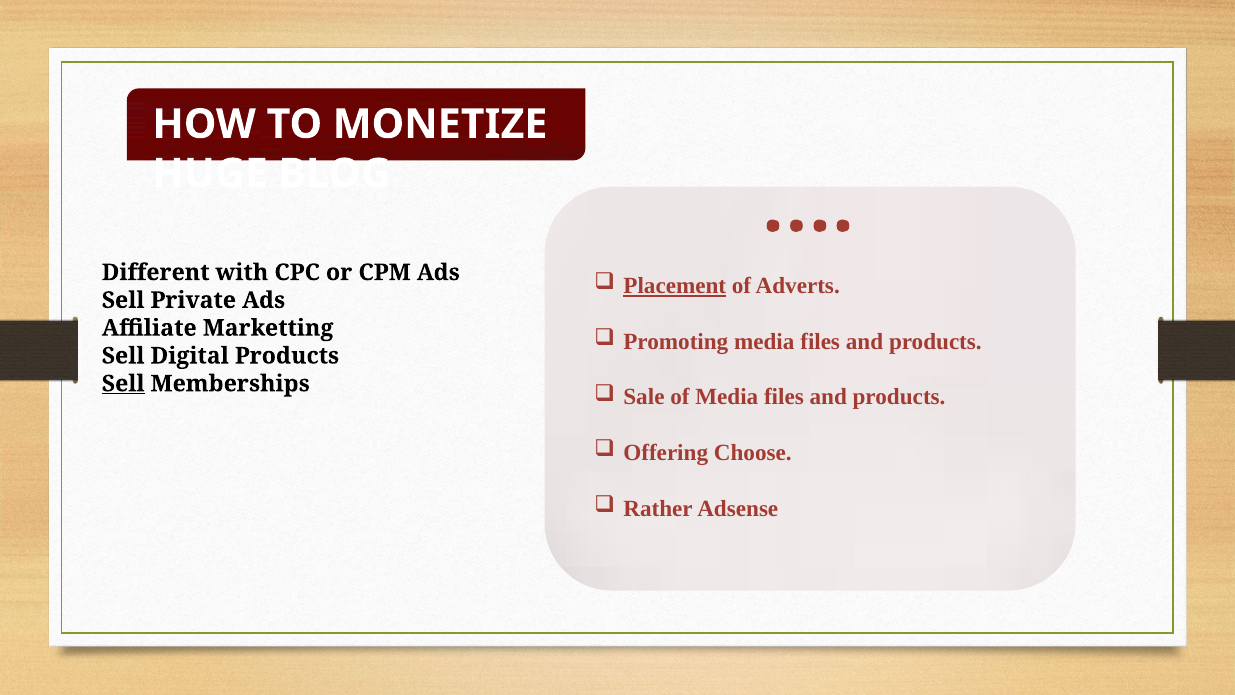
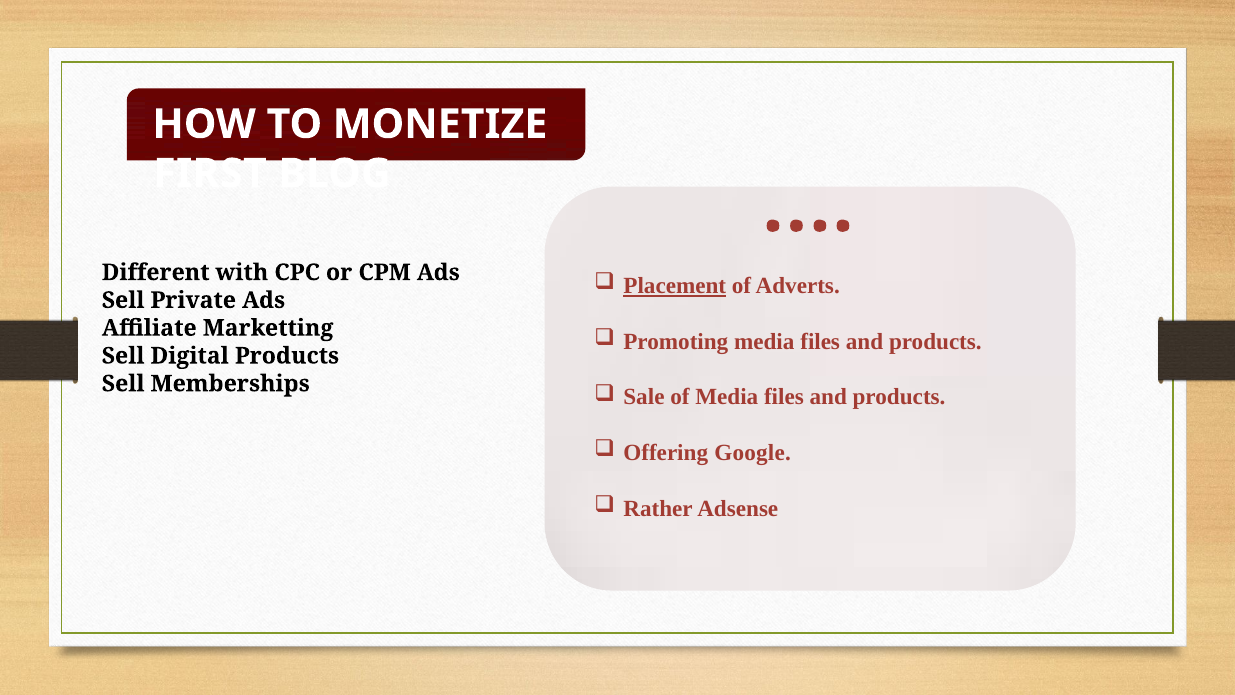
HUGE: HUGE -> FIRST
Sell at (123, 383) underline: present -> none
Choose: Choose -> Google
